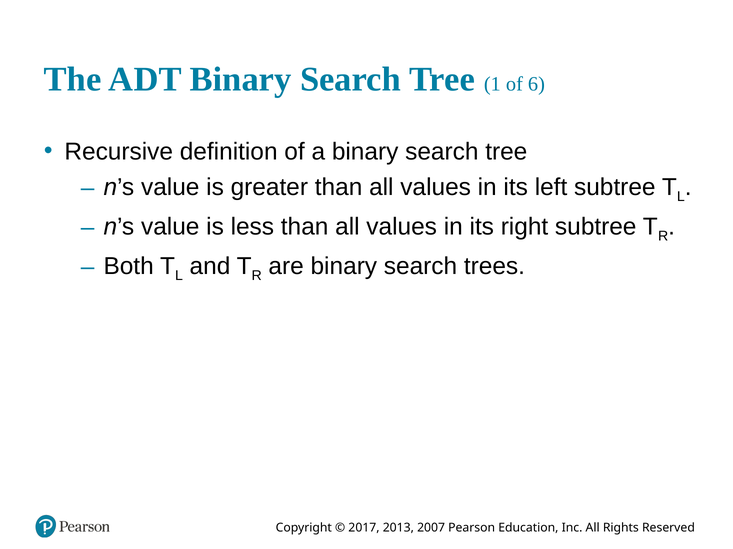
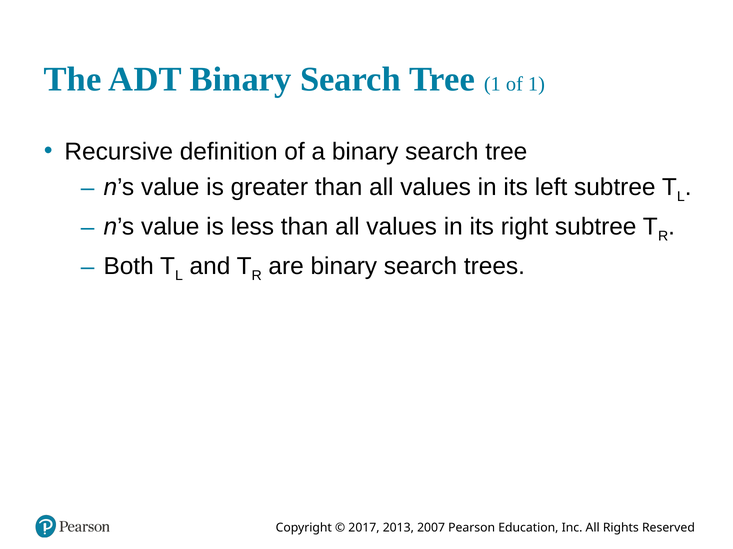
of 6: 6 -> 1
